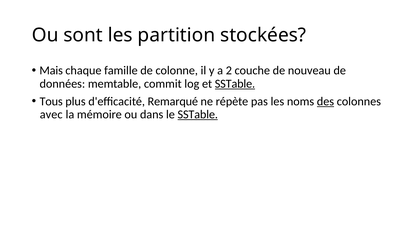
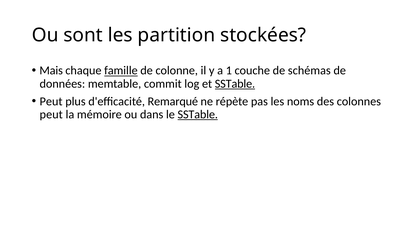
famille underline: none -> present
2: 2 -> 1
nouveau: nouveau -> schémas
Tous at (51, 101): Tous -> Peut
des underline: present -> none
avec at (51, 114): avec -> peut
